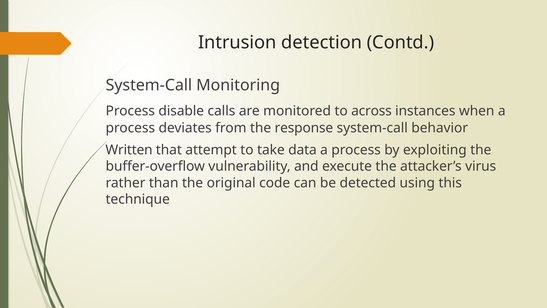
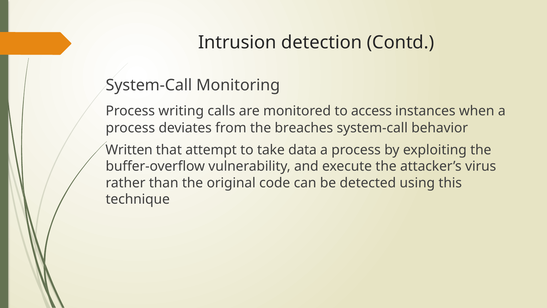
disable: disable -> writing
across: across -> access
response: response -> breaches
